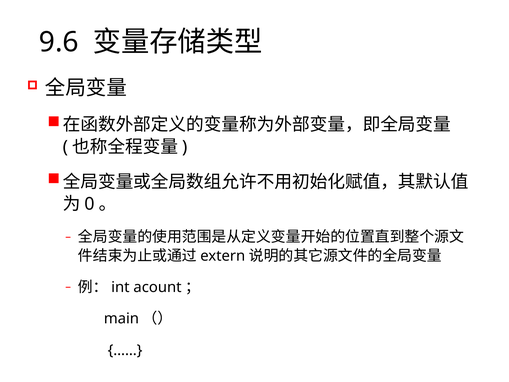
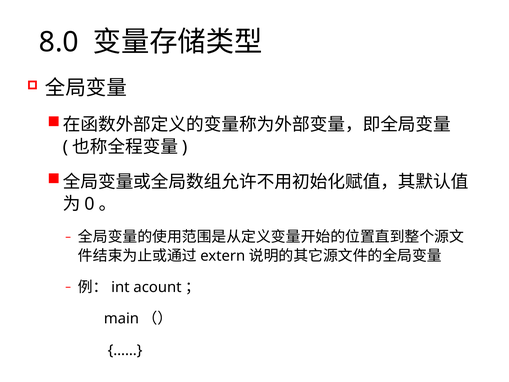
9.6: 9.6 -> 8.0
